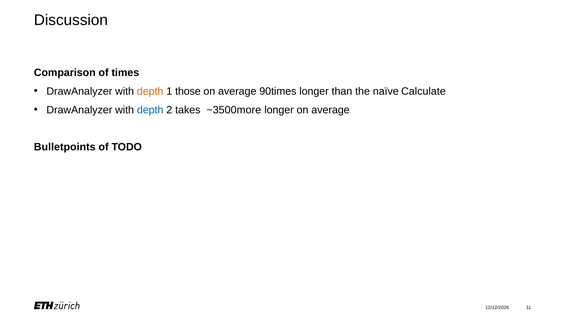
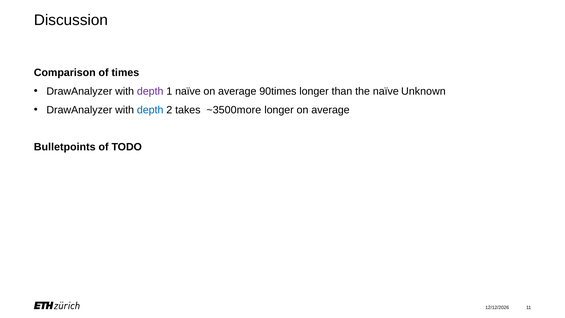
depth at (150, 91) colour: orange -> purple
1 those: those -> naïve
Calculate: Calculate -> Unknown
